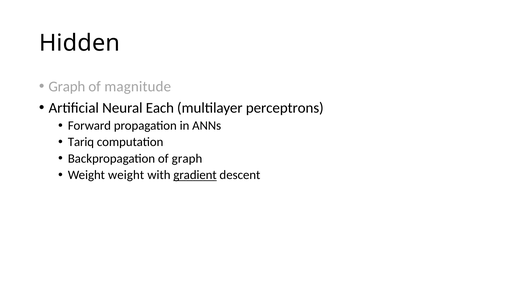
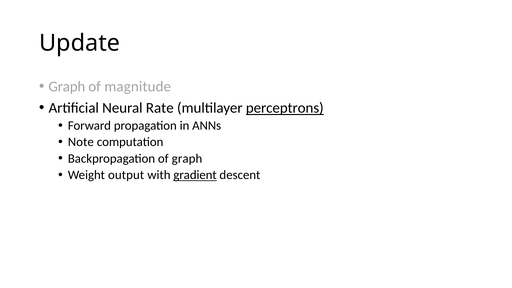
Hidden: Hidden -> Update
Each: Each -> Rate
perceptrons underline: none -> present
Tariq: Tariq -> Note
Weight weight: weight -> output
